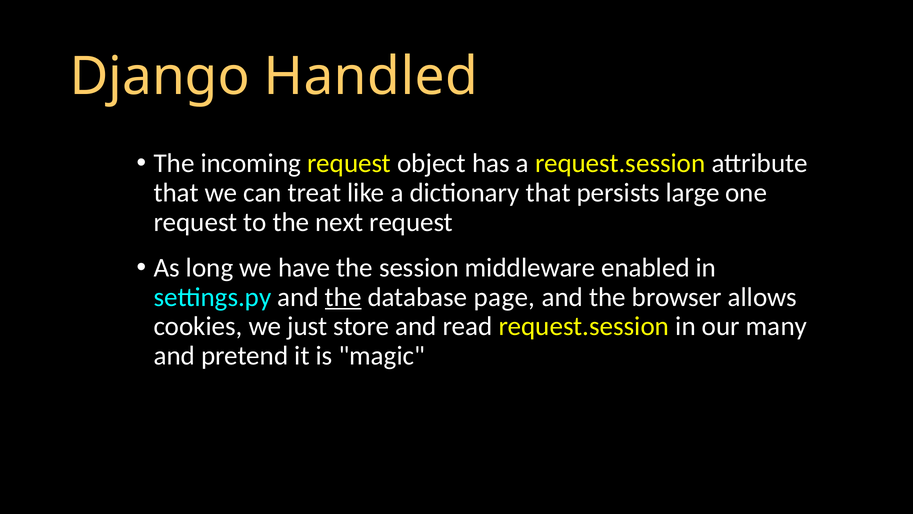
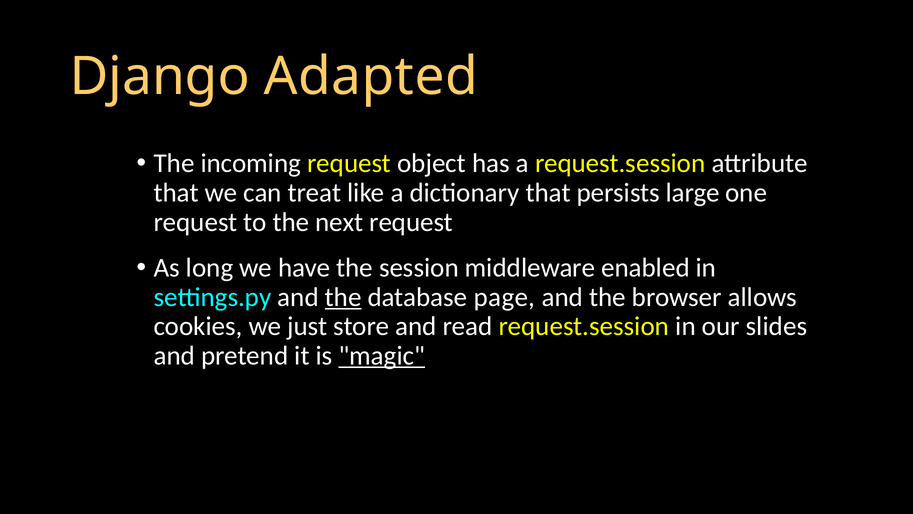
Handled: Handled -> Adapted
many: many -> slides
magic underline: none -> present
